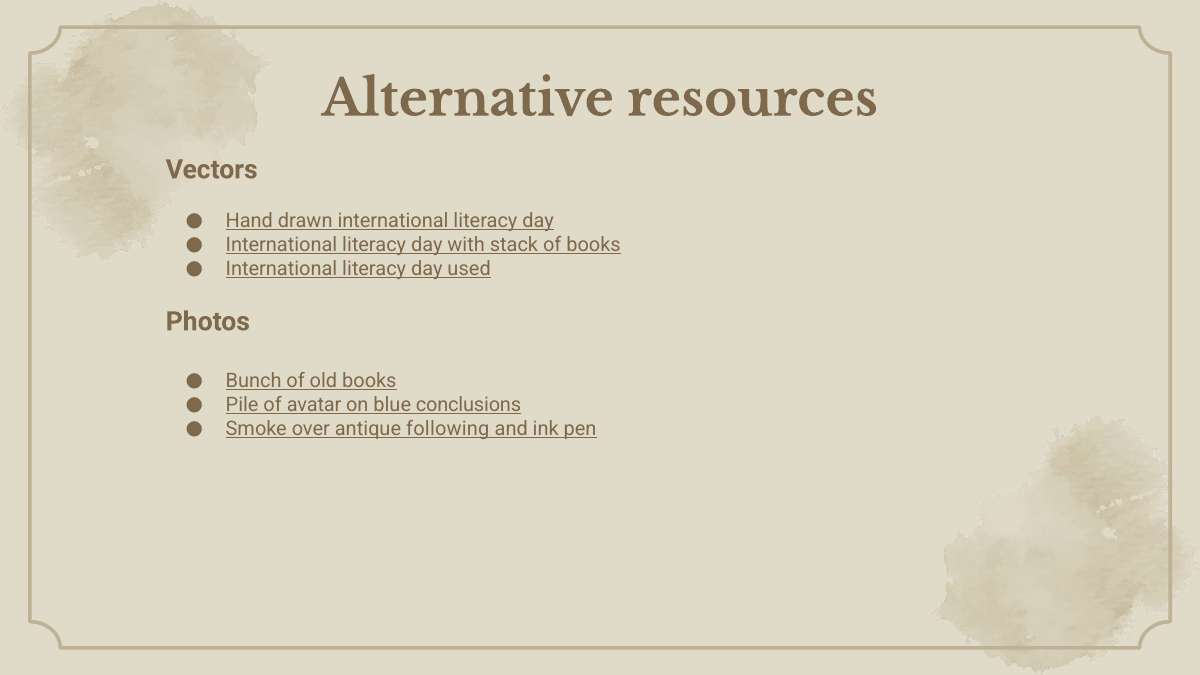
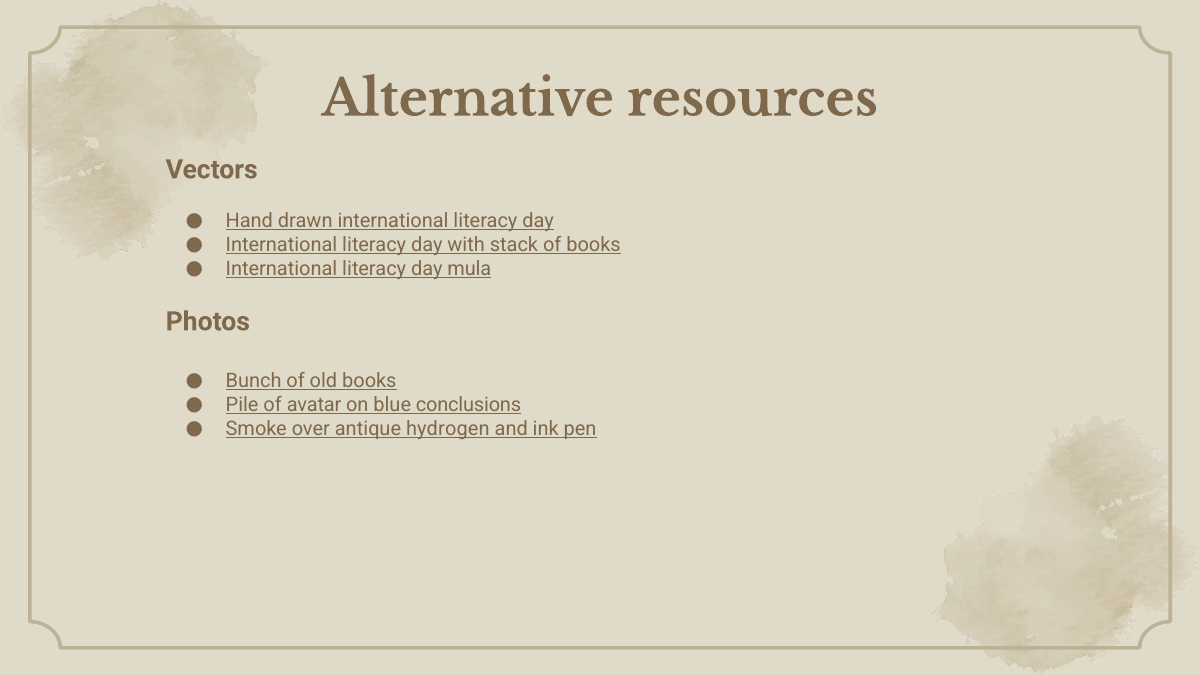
used: used -> mula
following: following -> hydrogen
